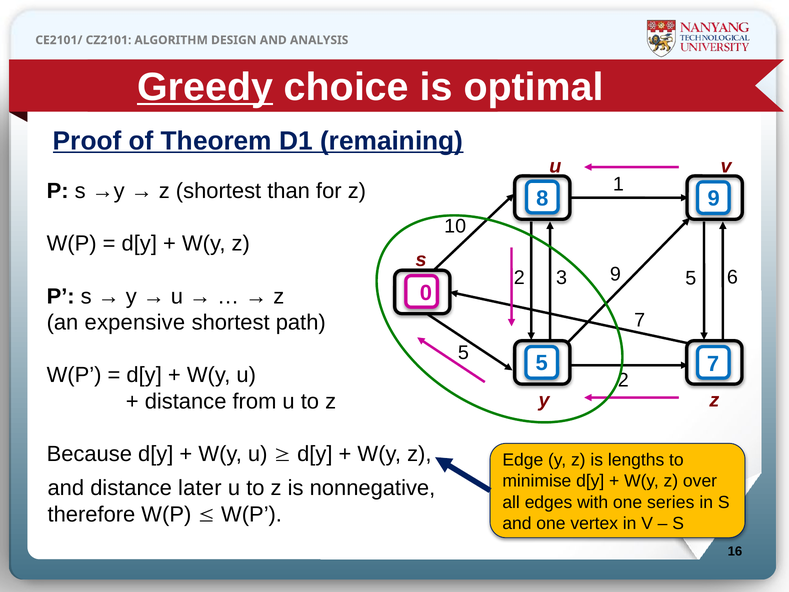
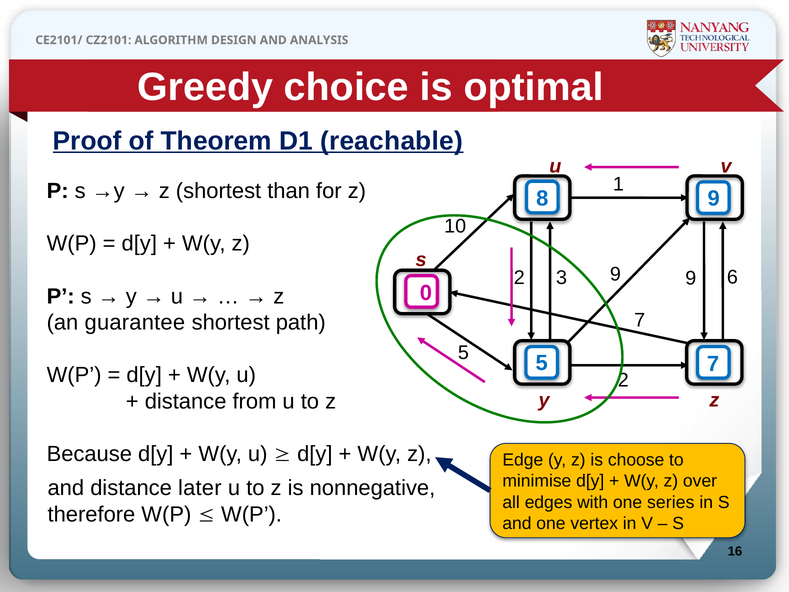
Greedy underline: present -> none
remaining: remaining -> reachable
3 5: 5 -> 9
expensive: expensive -> guarantee
lengths: lengths -> choose
